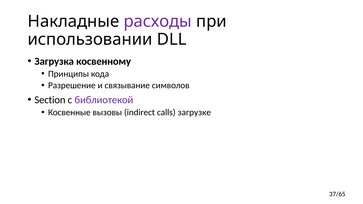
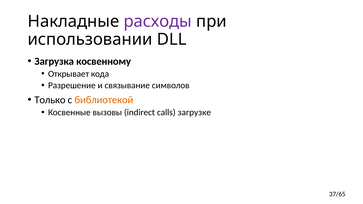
Принципы: Принципы -> Открывает
Section: Section -> Только
библиотекой colour: purple -> orange
